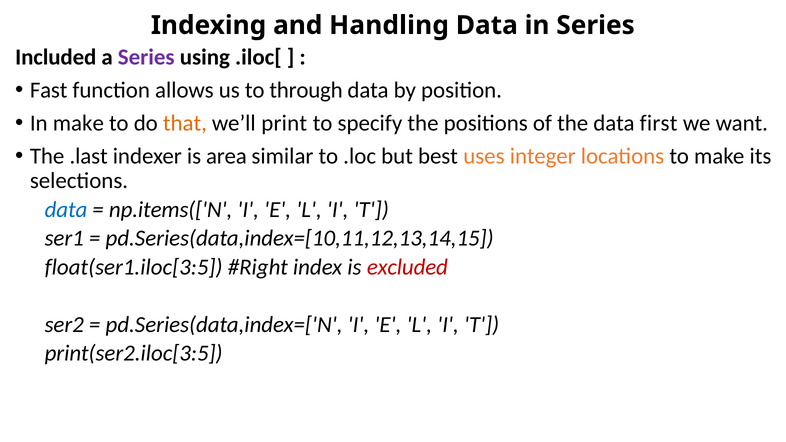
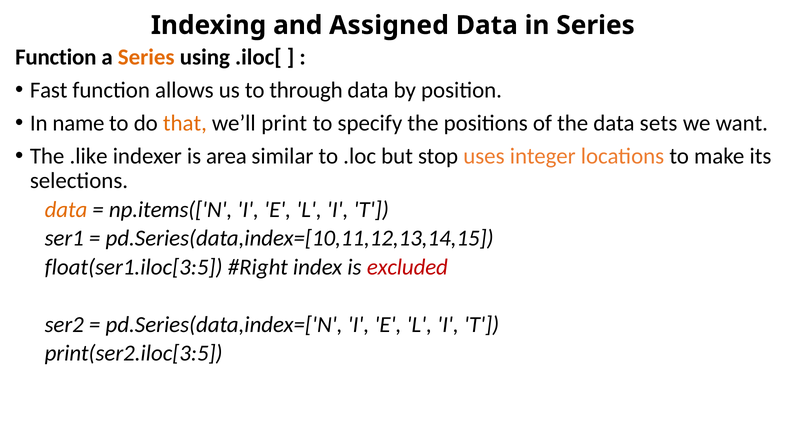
Handling: Handling -> Assigned
Included at (56, 57): Included -> Function
Series at (146, 57) colour: purple -> orange
In make: make -> name
first: first -> sets
.last: .last -> .like
best: best -> stop
data at (66, 210) colour: blue -> orange
